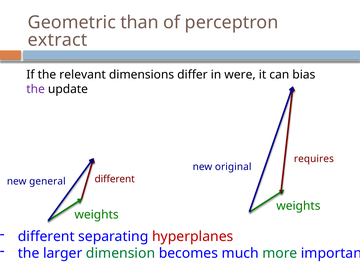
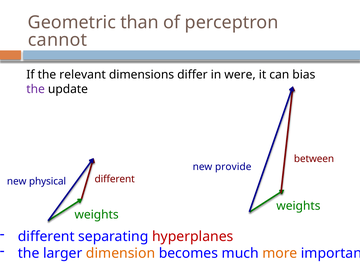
extract: extract -> cannot
requires: requires -> between
original: original -> provide
general: general -> physical
dimension colour: green -> orange
more colour: green -> orange
